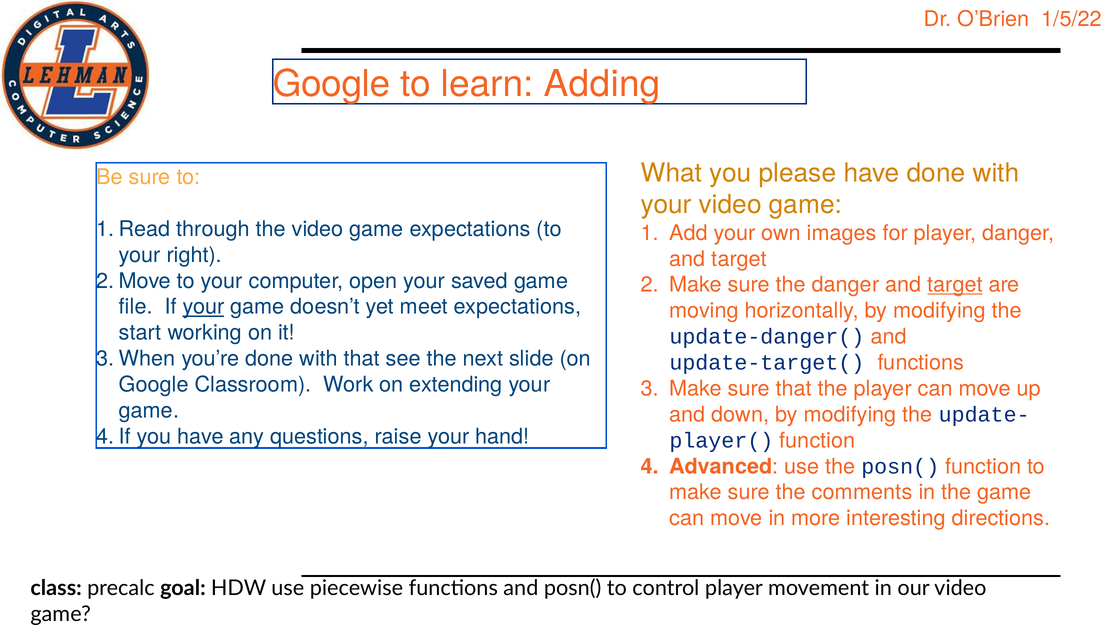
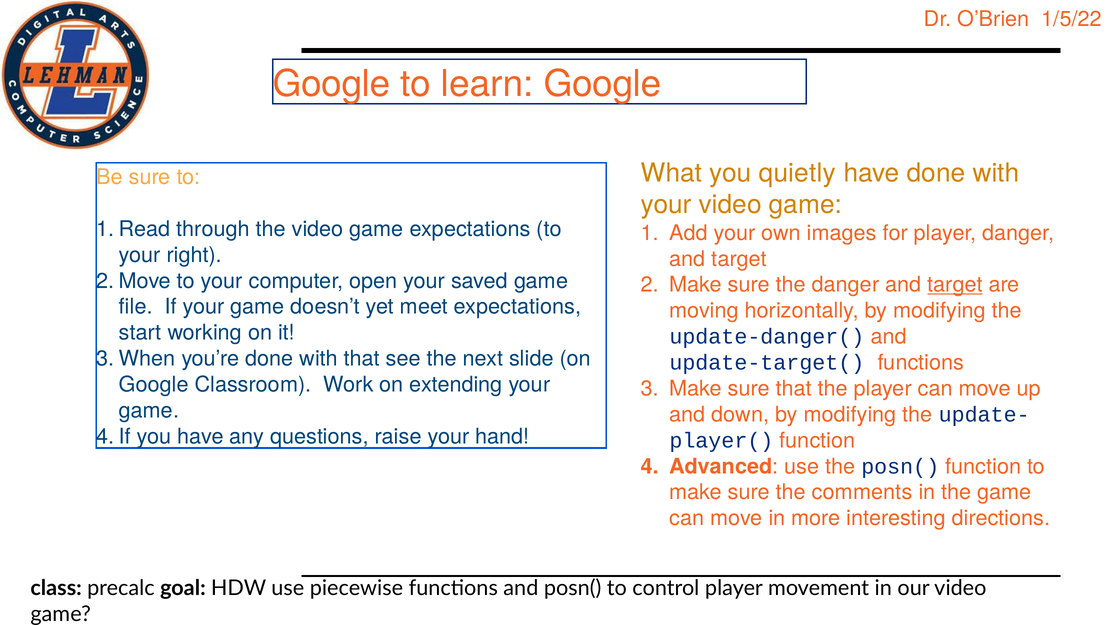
learn Adding: Adding -> Google
please: please -> quietly
your at (203, 307) underline: present -> none
